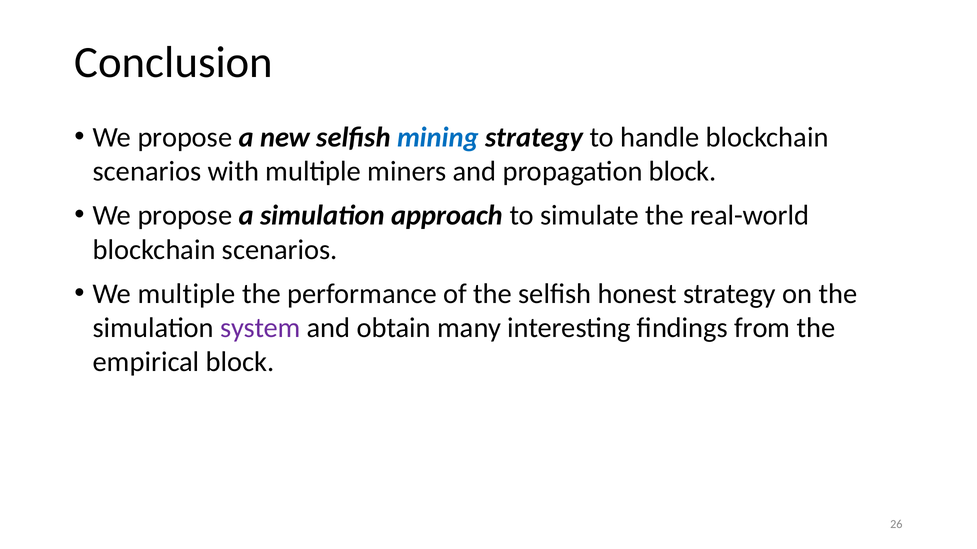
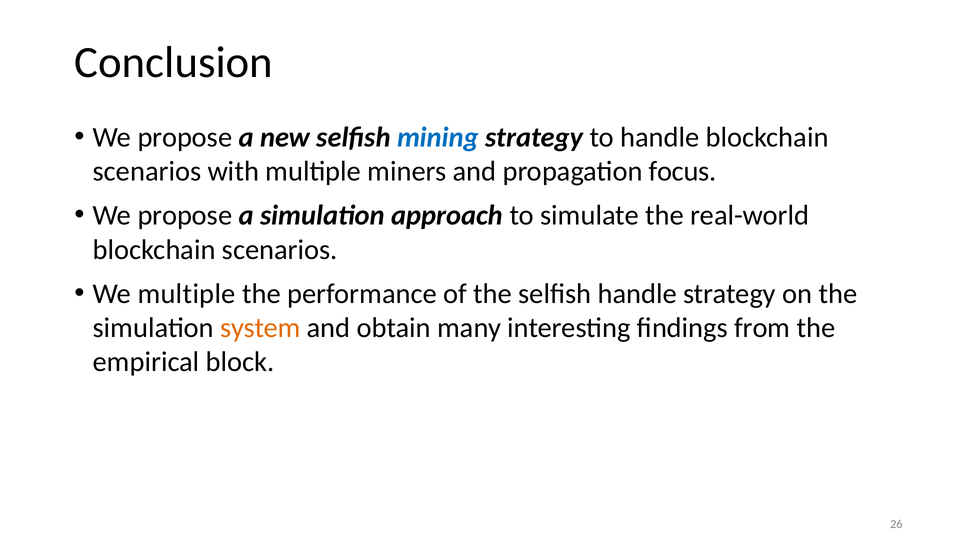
propagation block: block -> focus
selfish honest: honest -> handle
system colour: purple -> orange
